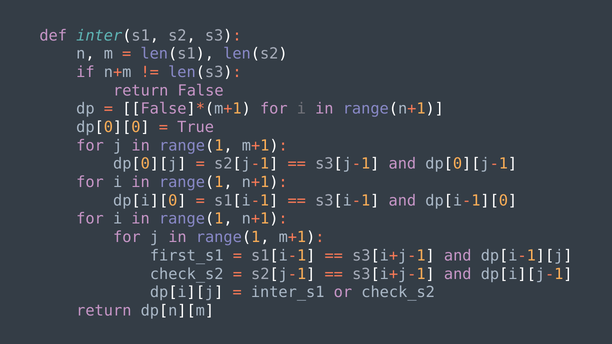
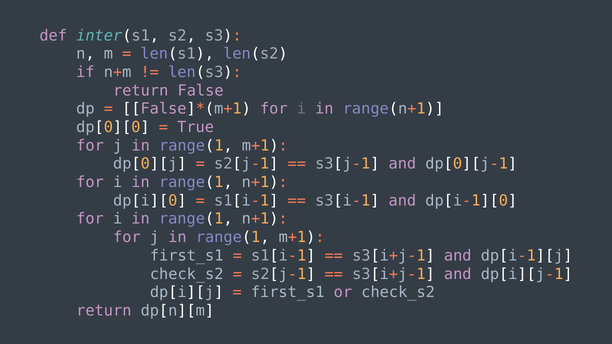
inter_s1 at (288, 293): inter_s1 -> first_s1
